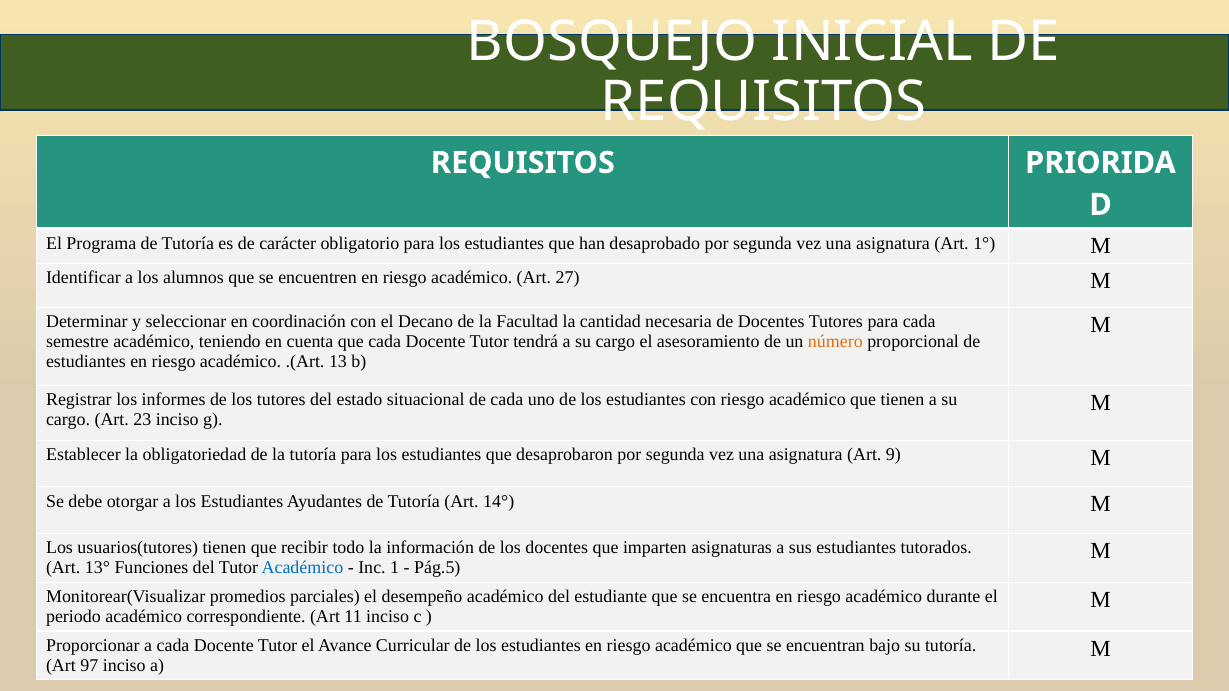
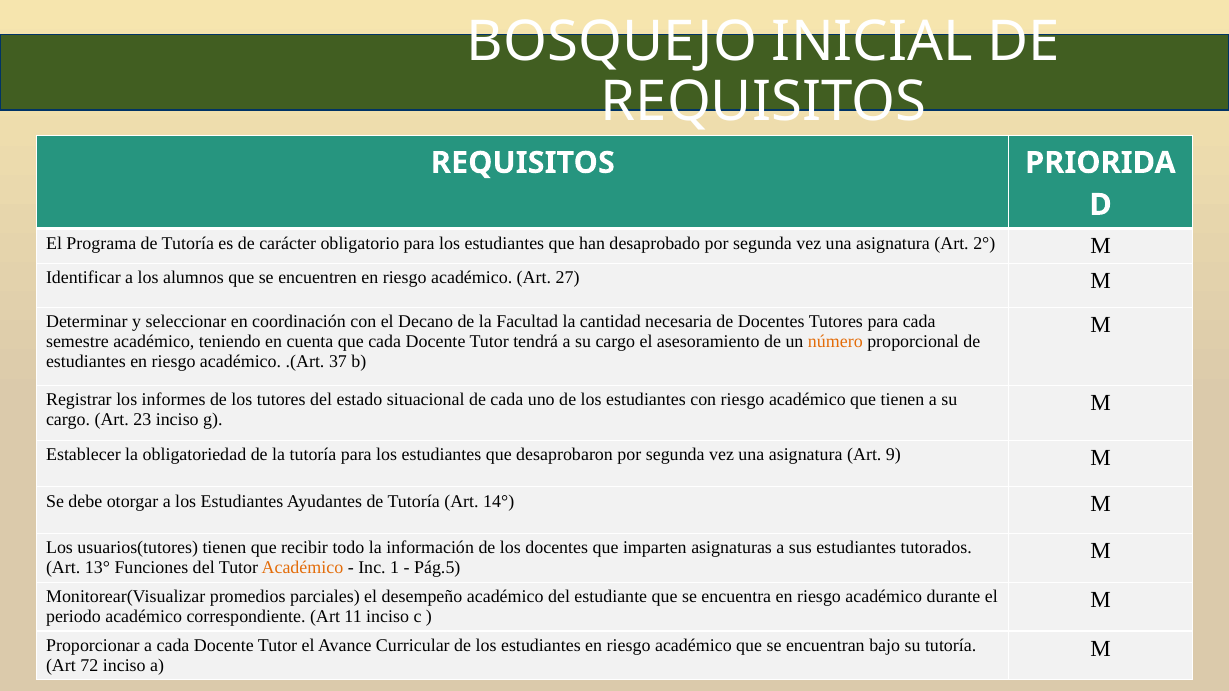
1°: 1° -> 2°
13: 13 -> 37
Académico at (302, 568) colour: blue -> orange
97: 97 -> 72
